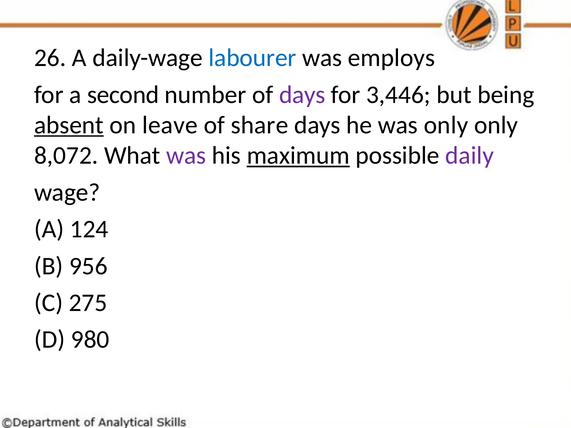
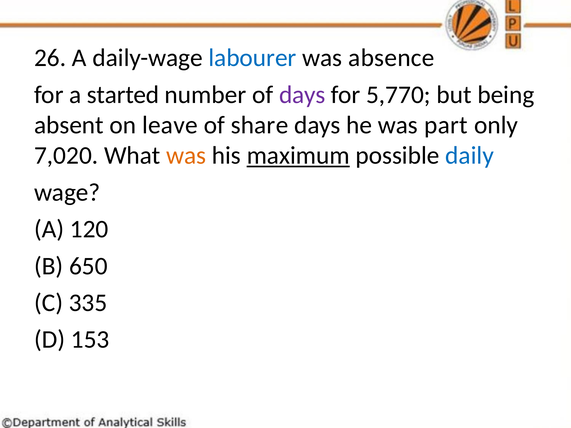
employs: employs -> absence
second: second -> started
3,446: 3,446 -> 5,770
absent underline: present -> none
was only: only -> part
8,072: 8,072 -> 7,020
was at (186, 156) colour: purple -> orange
daily colour: purple -> blue
124: 124 -> 120
956: 956 -> 650
275: 275 -> 335
980: 980 -> 153
